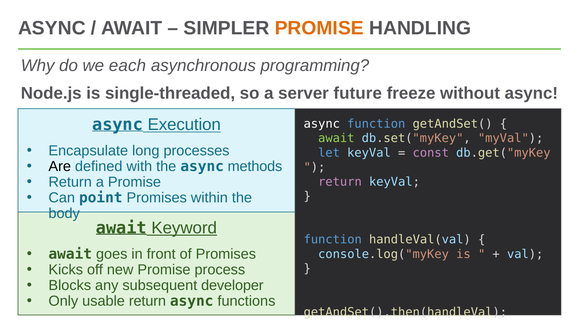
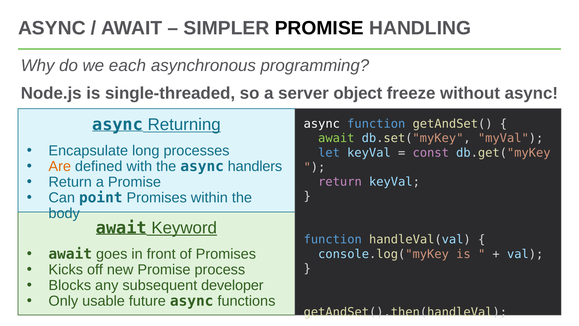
PROMISE at (319, 28) colour: orange -> black
future: future -> object
Execution: Execution -> Returning
Are colour: black -> orange
methods: methods -> handlers
usable return: return -> future
